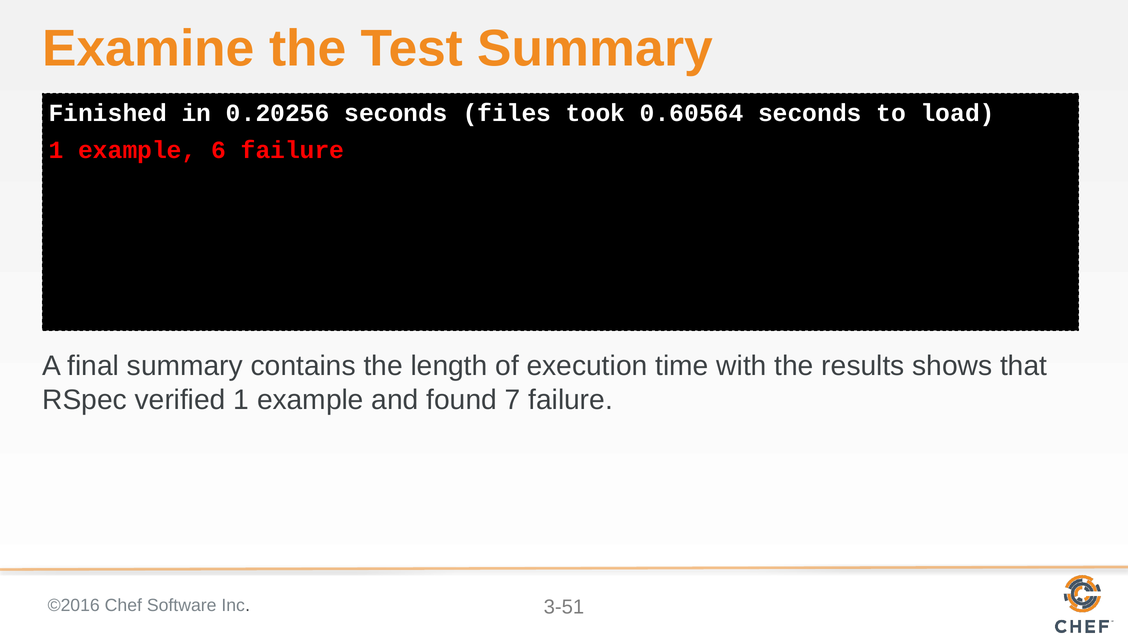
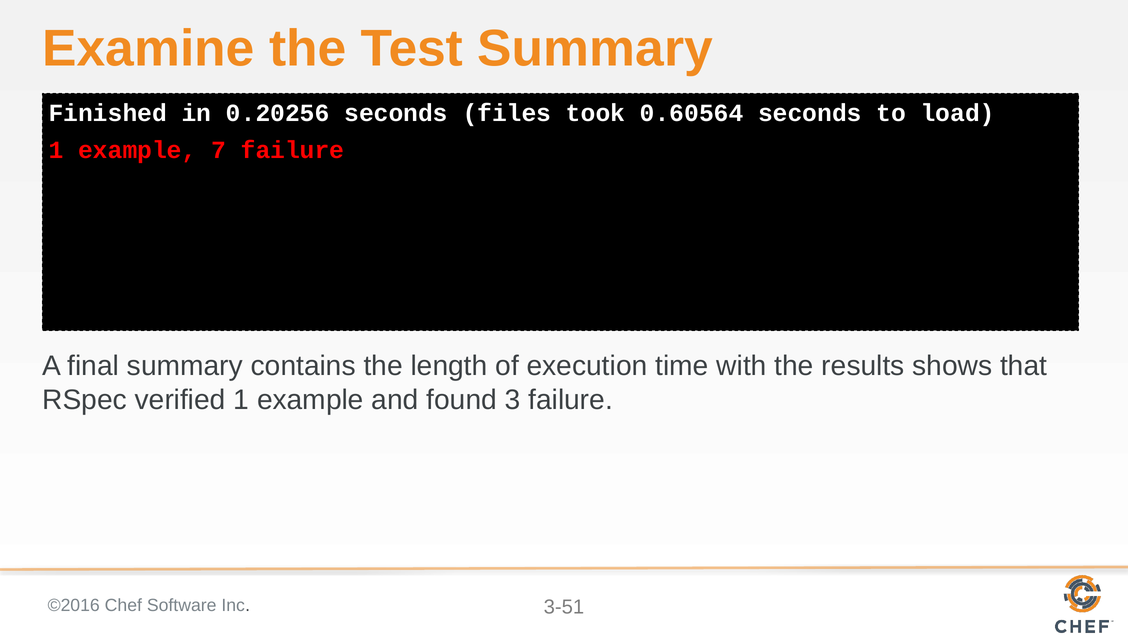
6: 6 -> 7
7: 7 -> 3
